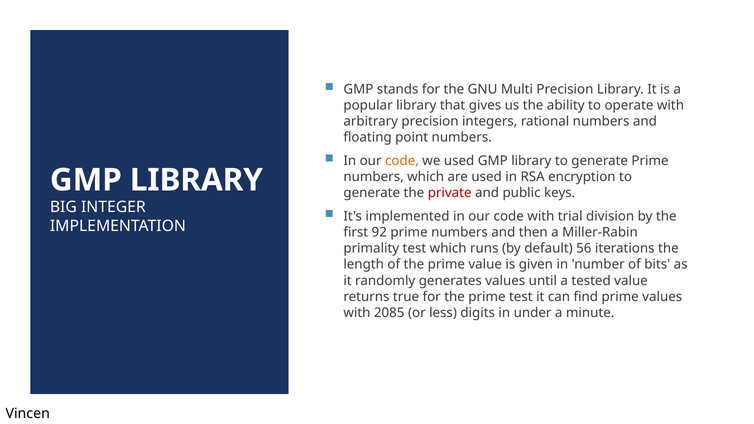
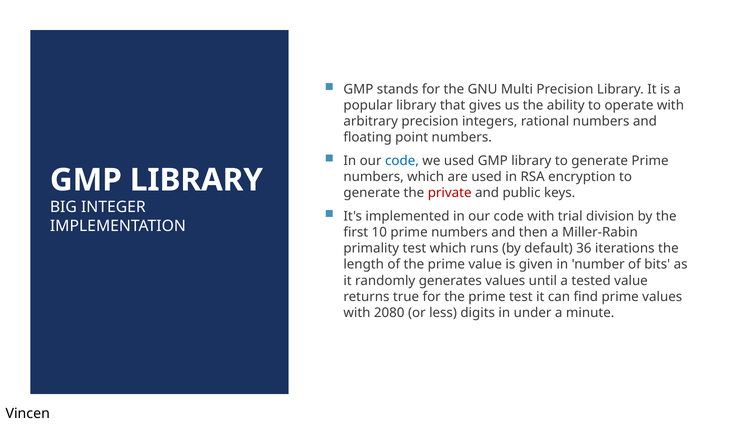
code at (402, 161) colour: orange -> blue
92: 92 -> 10
56: 56 -> 36
2085: 2085 -> 2080
